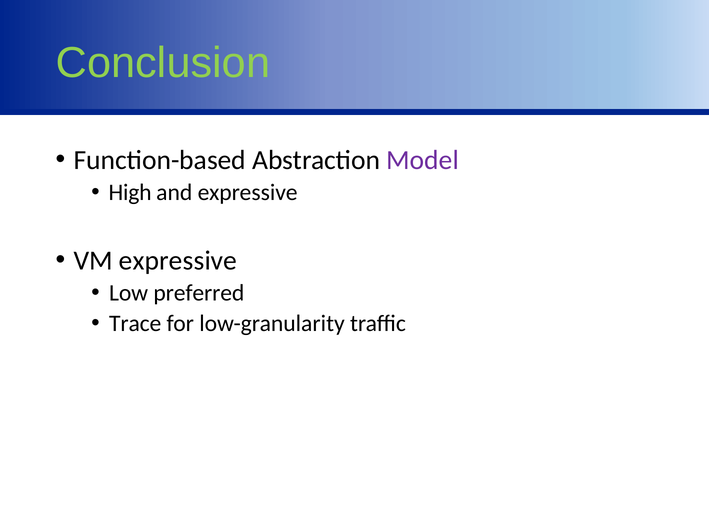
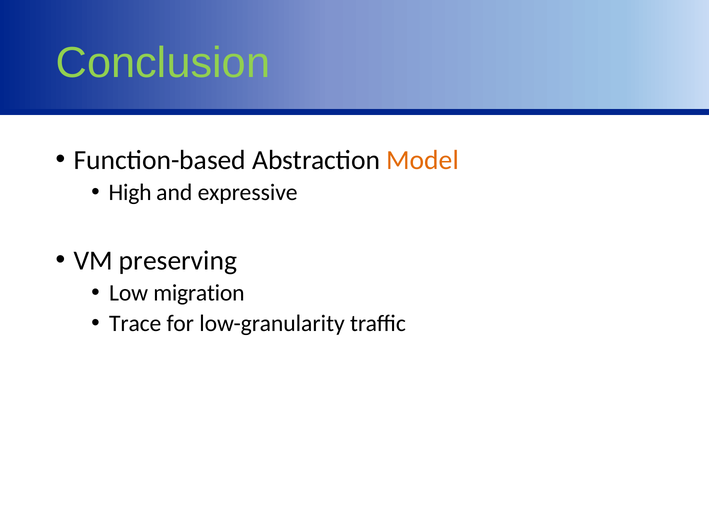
Model colour: purple -> orange
VM expressive: expressive -> preserving
preferred: preferred -> migration
